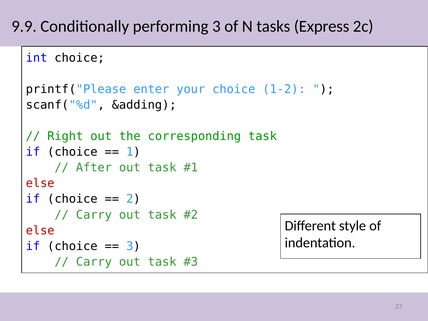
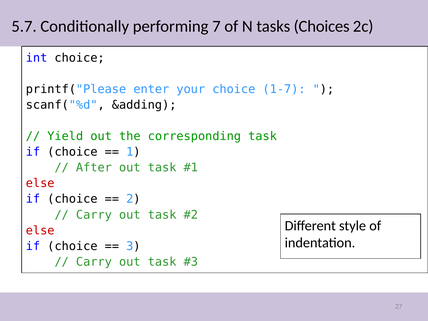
9.9: 9.9 -> 5.7
performing 3: 3 -> 7
Express: Express -> Choices
1-2: 1-2 -> 1-7
Right: Right -> Yield
